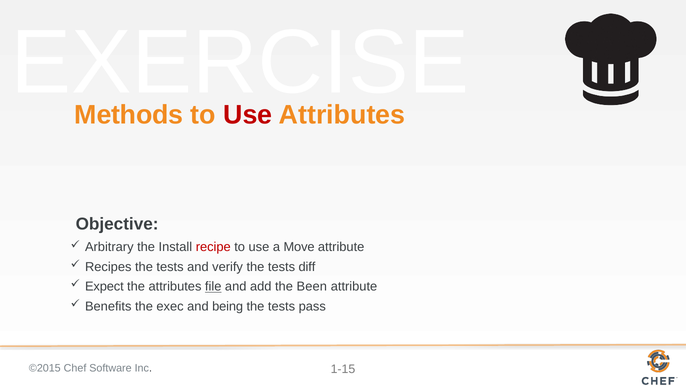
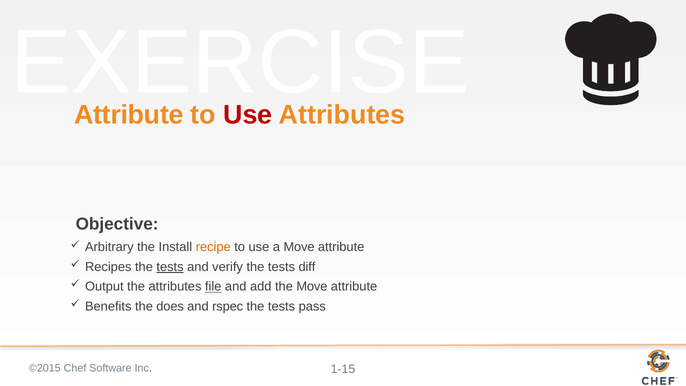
Methods at (129, 115): Methods -> Attribute
recipe colour: red -> orange
tests at (170, 267) underline: none -> present
Expect: Expect -> Output
the Been: Been -> Move
exec: exec -> does
being: being -> rspec
